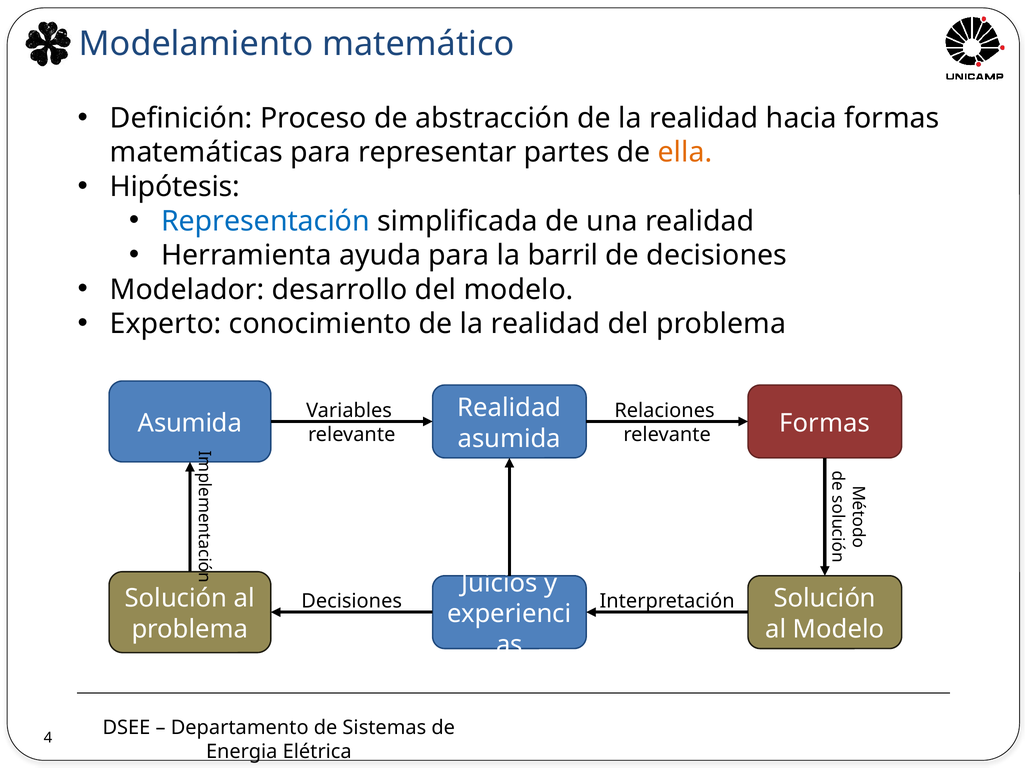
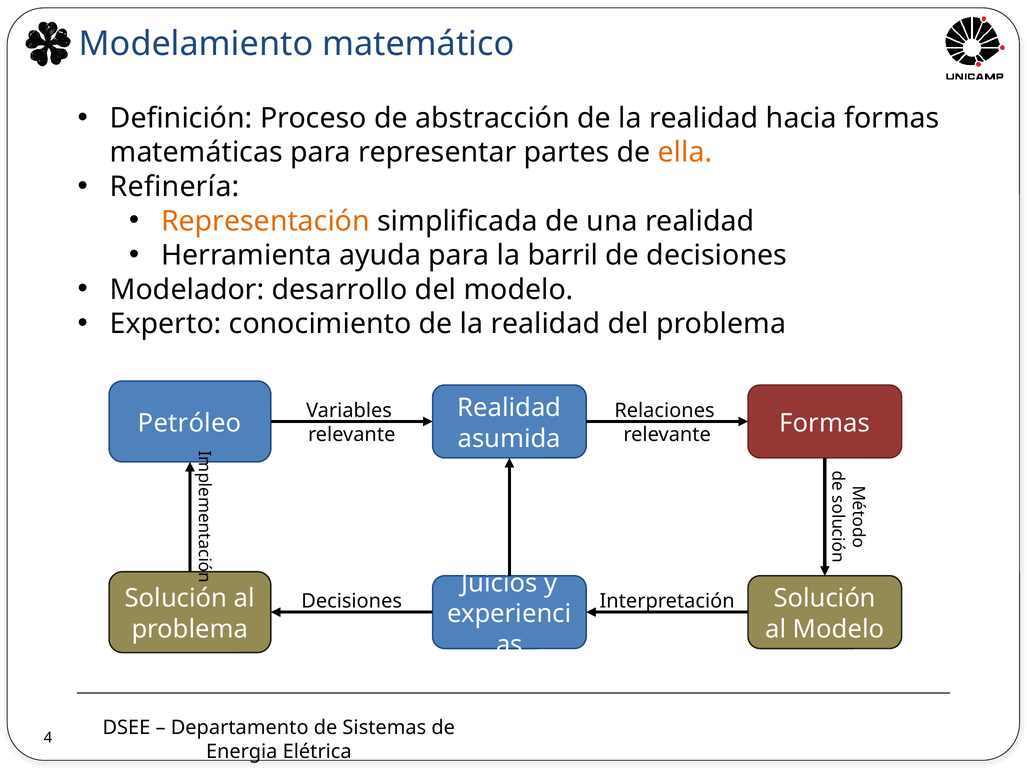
Hipótesis: Hipótesis -> Refinería
Representación colour: blue -> orange
Asumida at (190, 423): Asumida -> Petróleo
